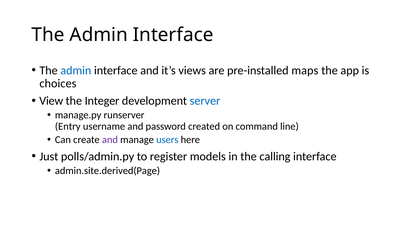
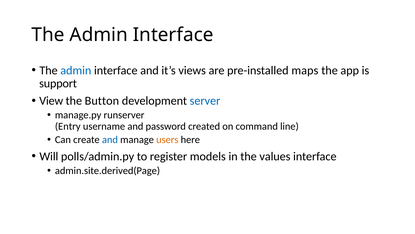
choices: choices -> support
Integer: Integer -> Button
and at (110, 140) colour: purple -> blue
users colour: blue -> orange
Just: Just -> Will
calling: calling -> values
